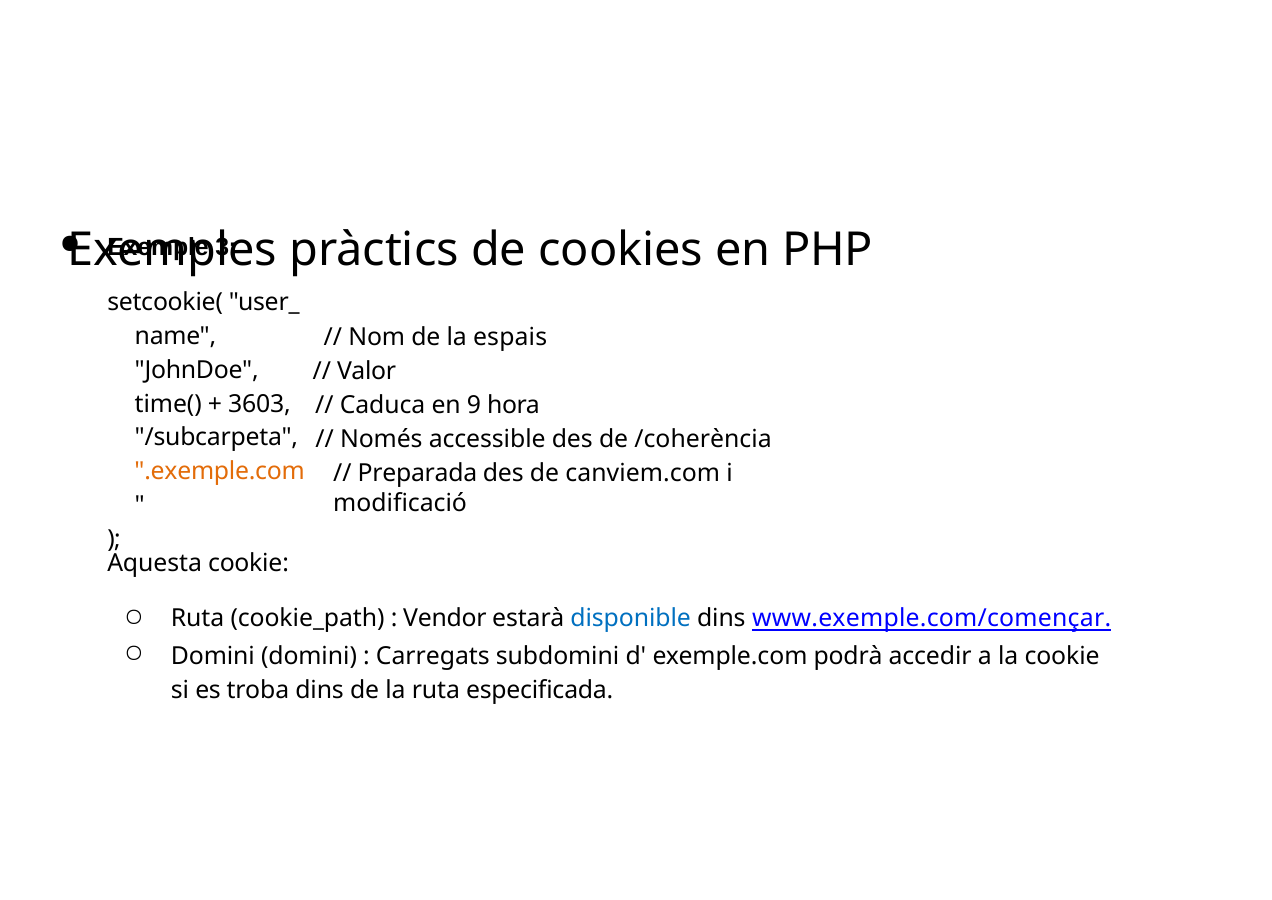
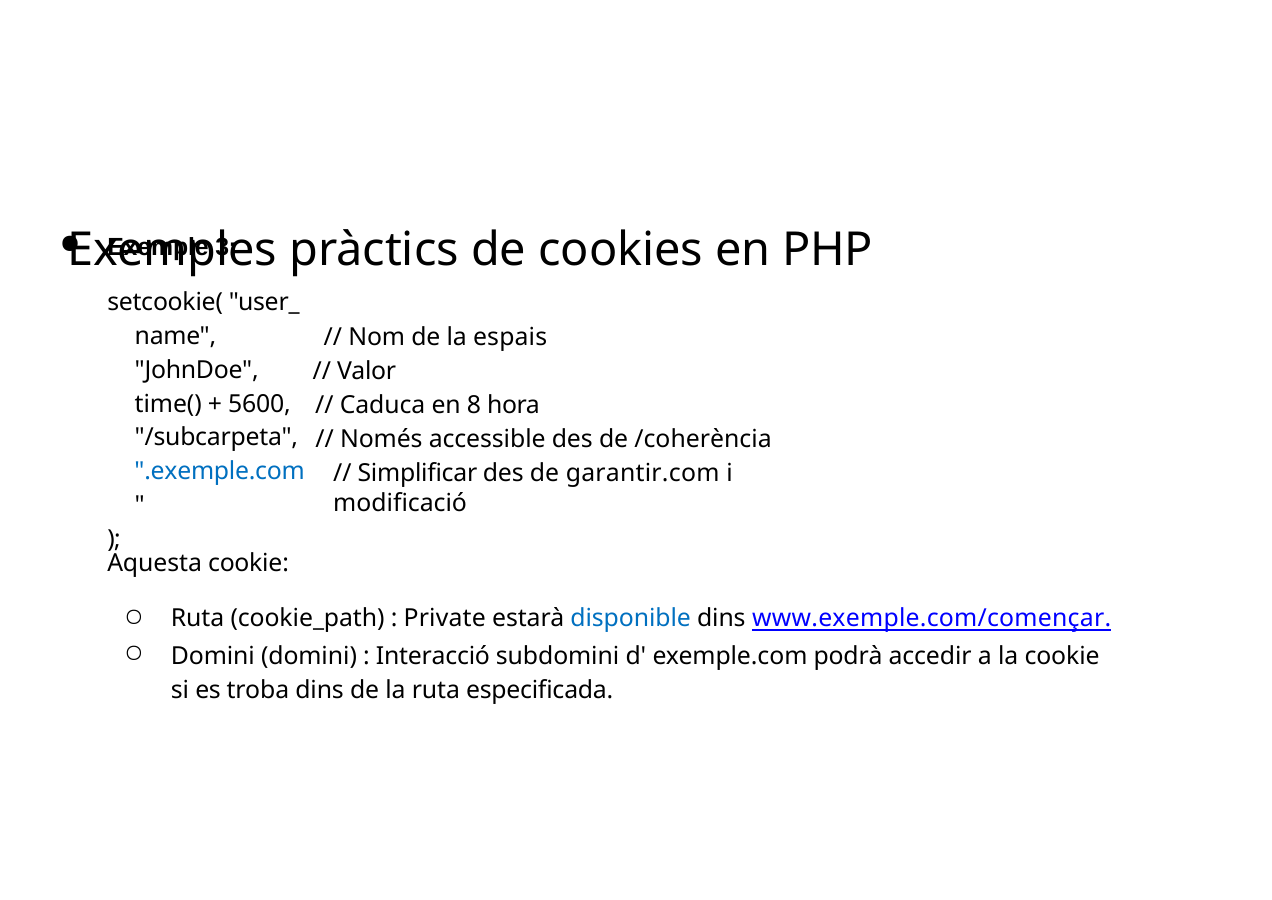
3603: 3603 -> 5600
9: 9 -> 8
.exemple.com colour: orange -> blue
Preparada: Preparada -> Simplificar
canviem.com: canviem.com -> garantir.com
Vendor: Vendor -> Private
Carregats: Carregats -> Interacció
